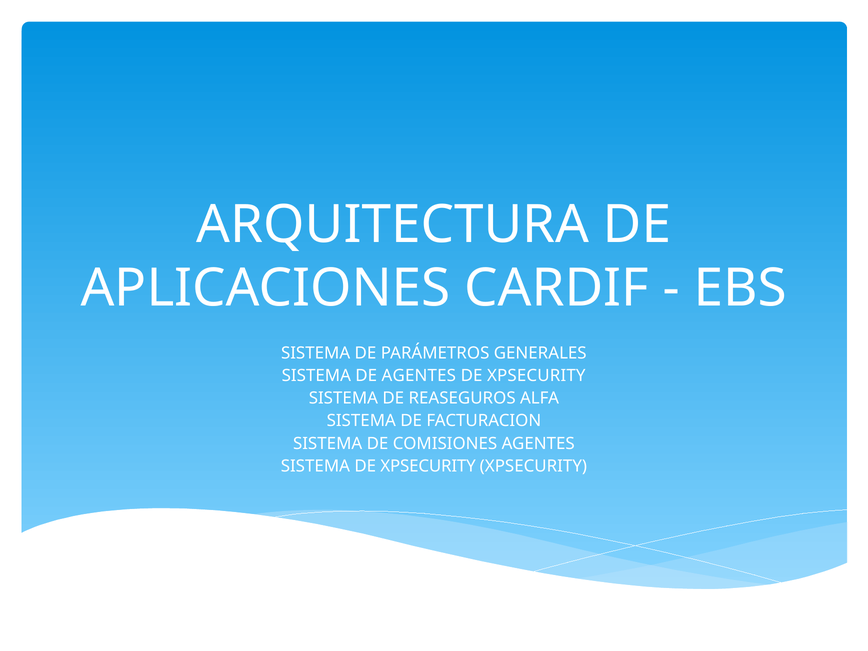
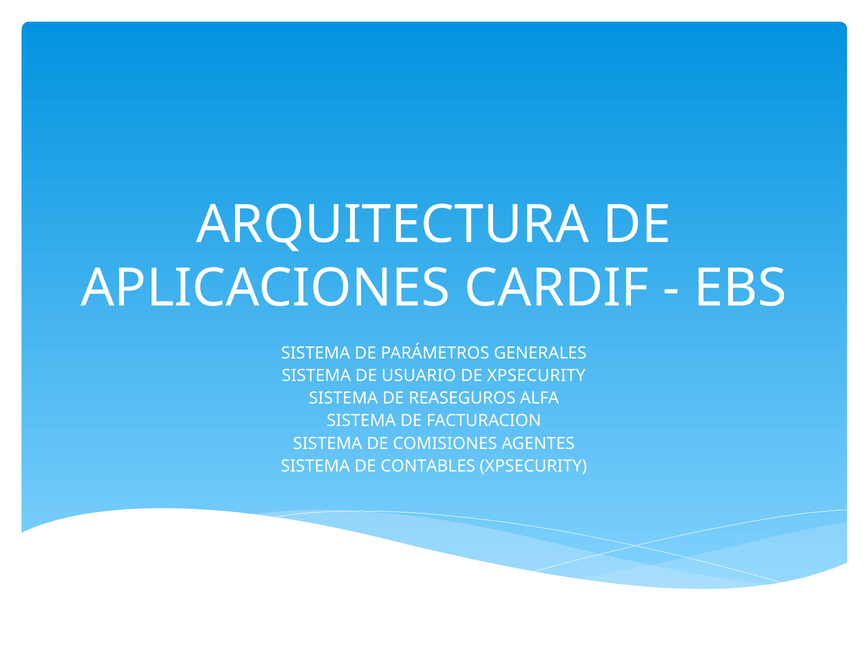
DE AGENTES: AGENTES -> USUARIO
SISTEMA DE XPSECURITY: XPSECURITY -> CONTABLES
